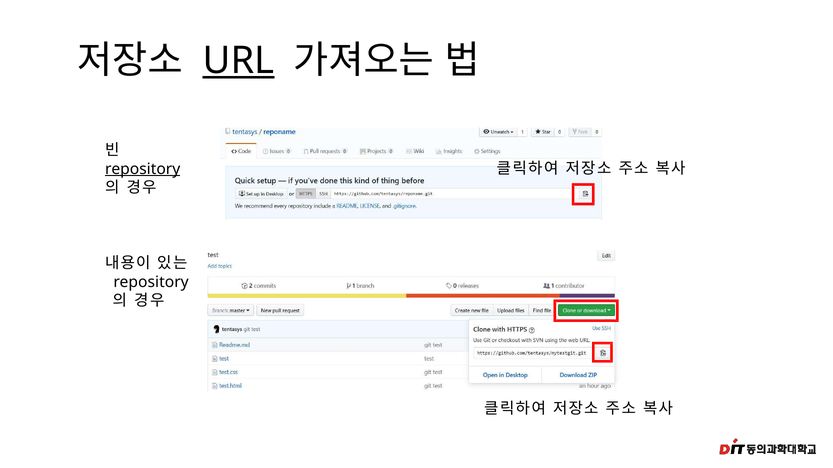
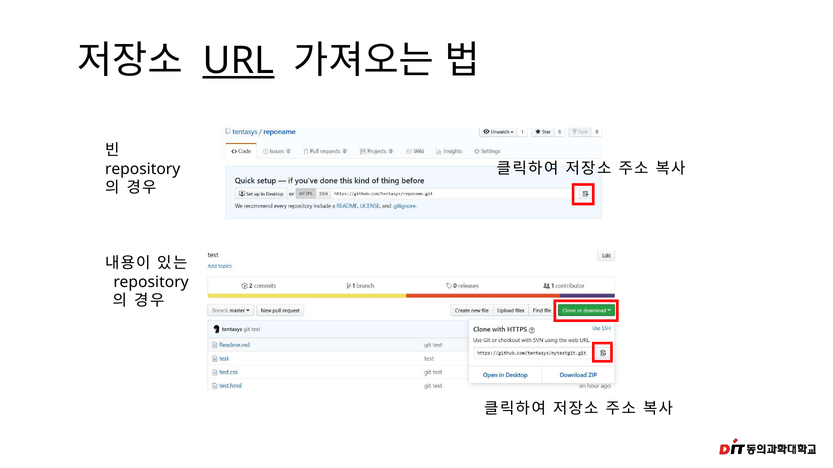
repository at (143, 169) underline: present -> none
